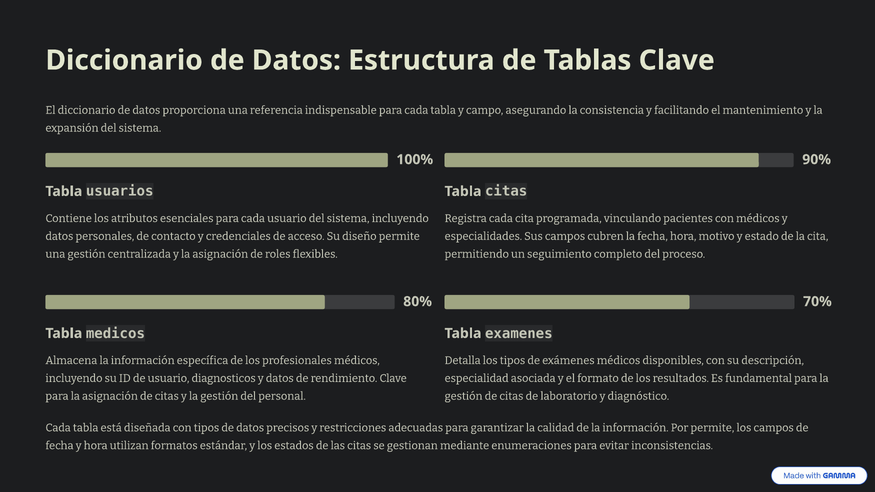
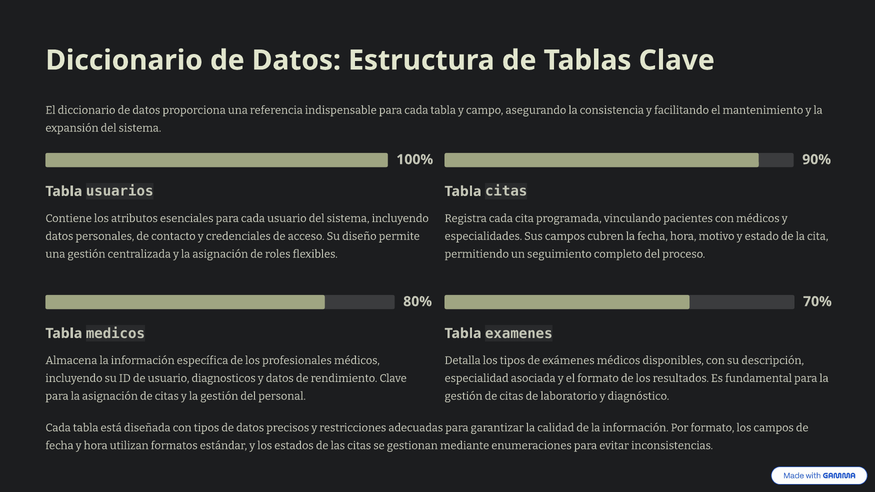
Por permite: permite -> formato
